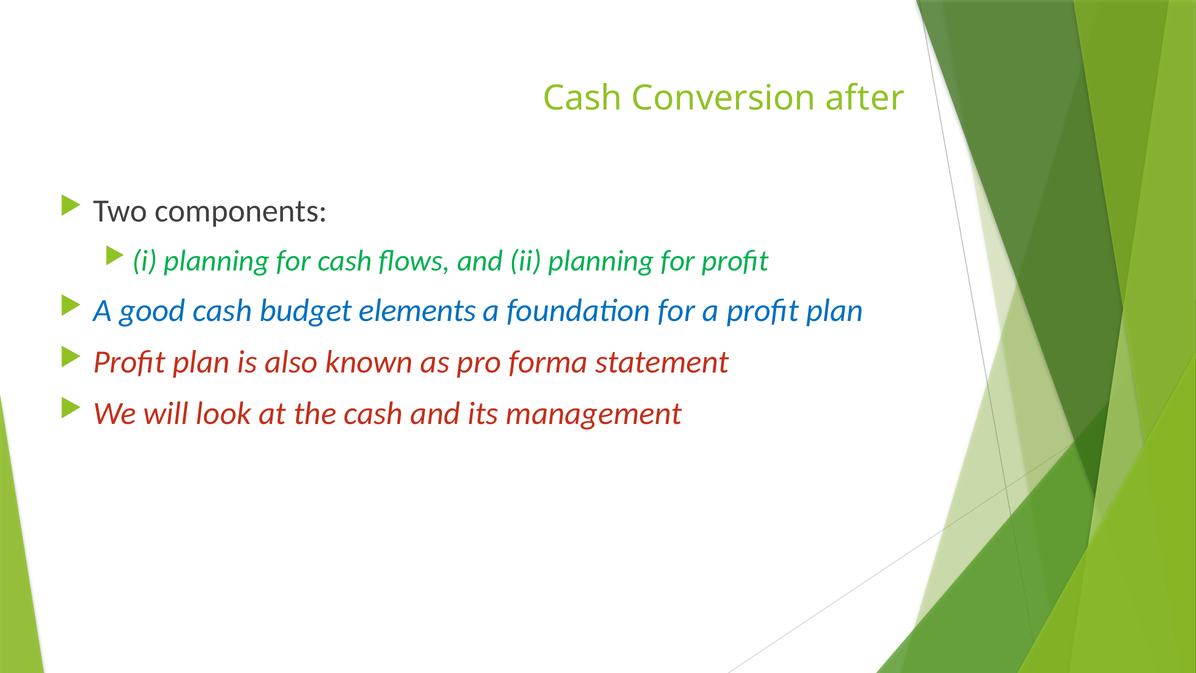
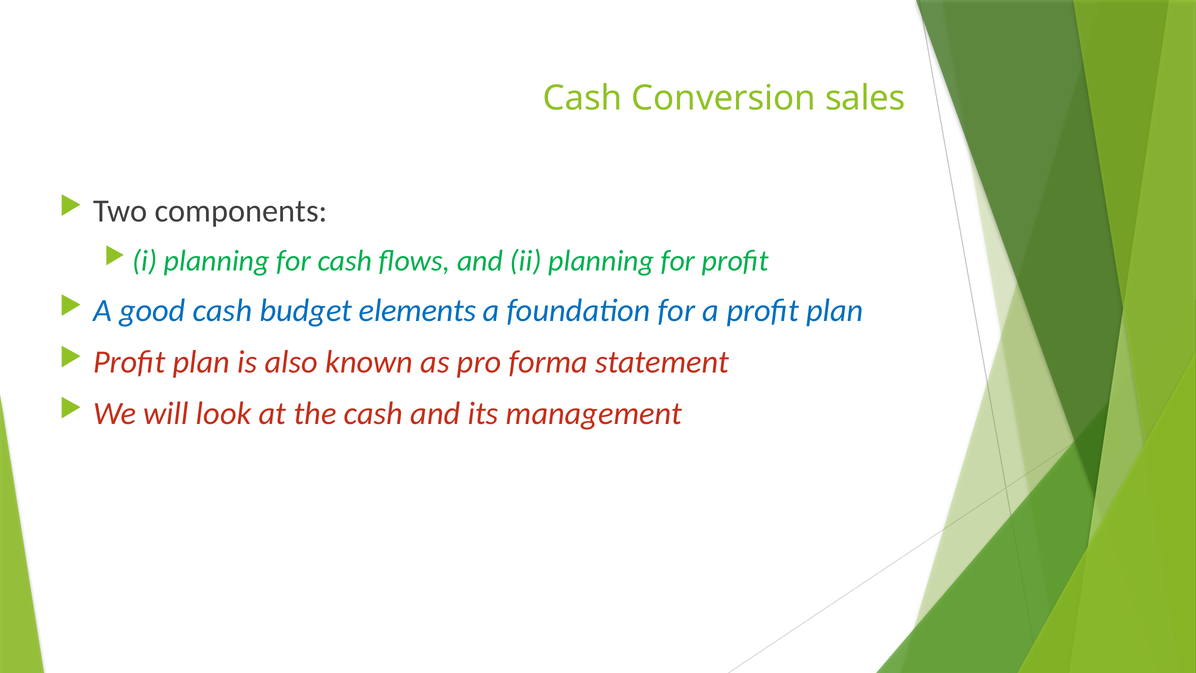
after: after -> sales
